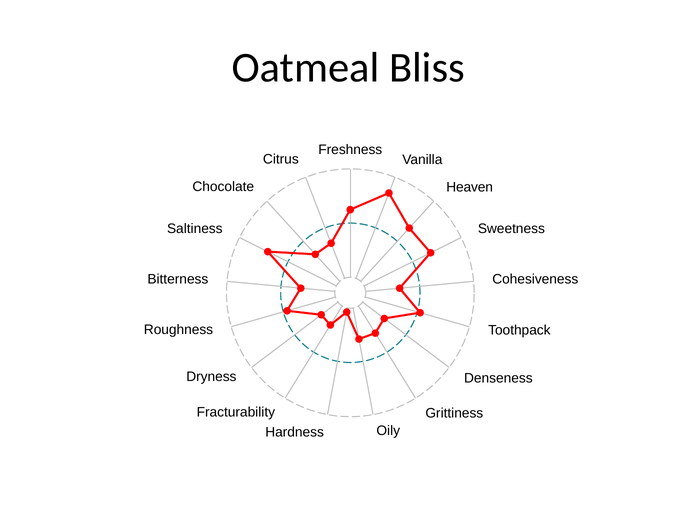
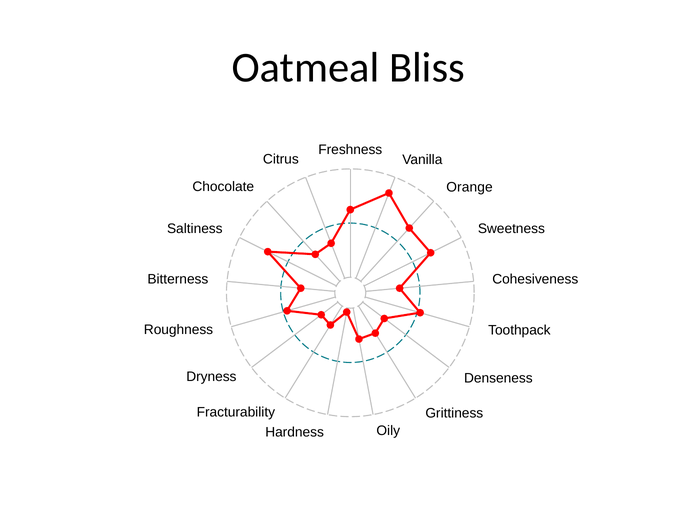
Heaven: Heaven -> Orange
